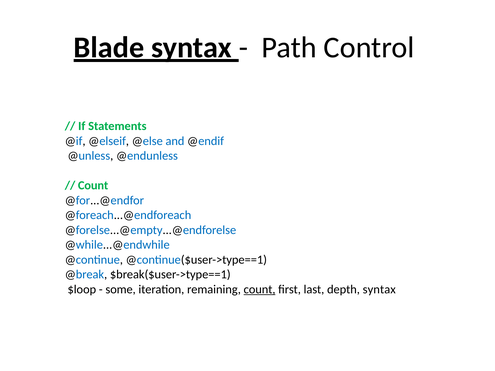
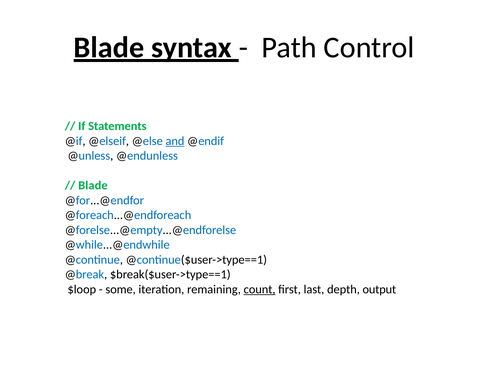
and underline: none -> present
Count at (93, 186): Count -> Blade
depth syntax: syntax -> output
